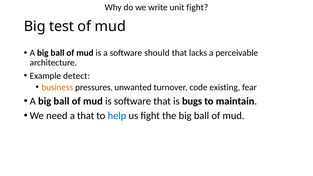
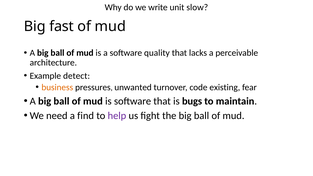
unit fight: fight -> slow
test: test -> fast
should: should -> quality
a that: that -> find
help colour: blue -> purple
